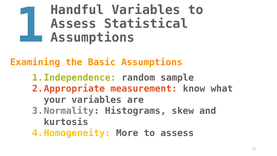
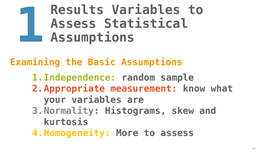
Handful: Handful -> Results
